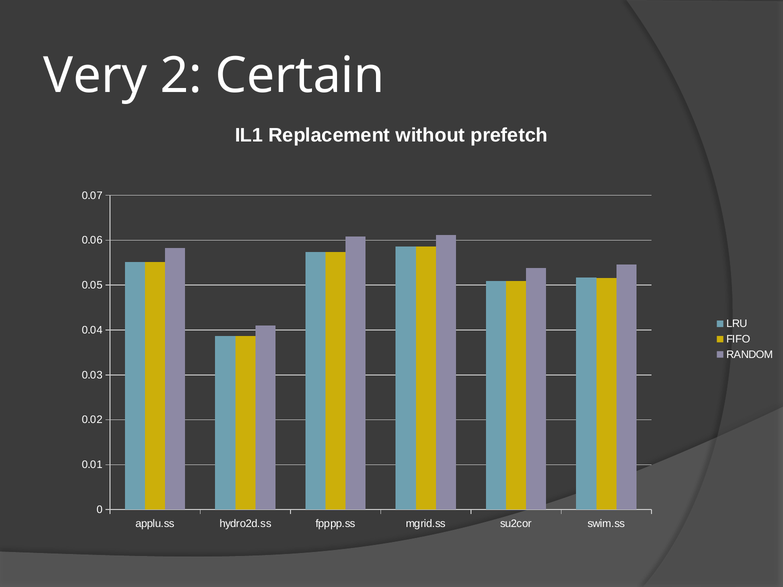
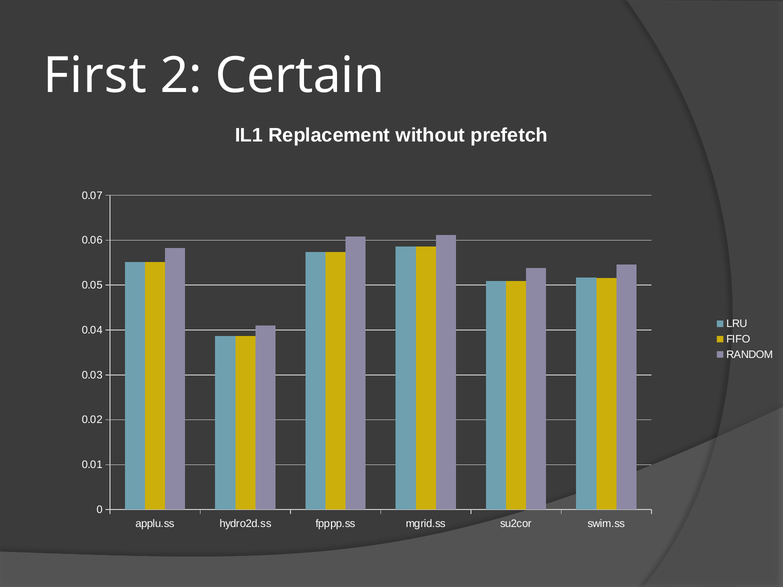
Very: Very -> First
